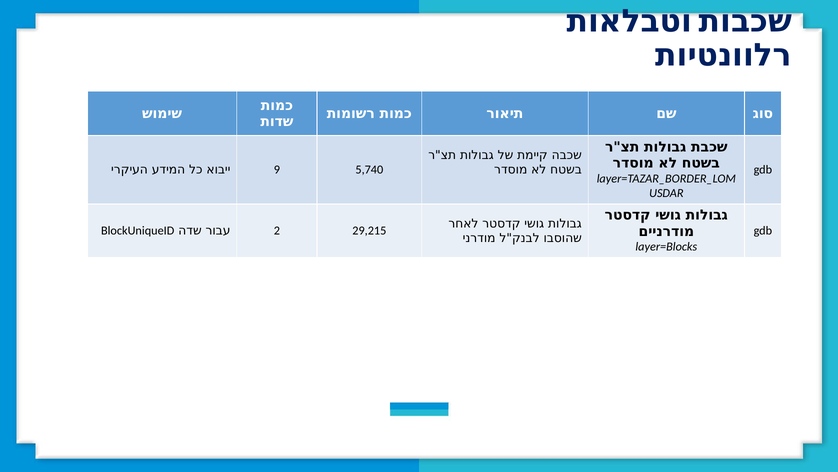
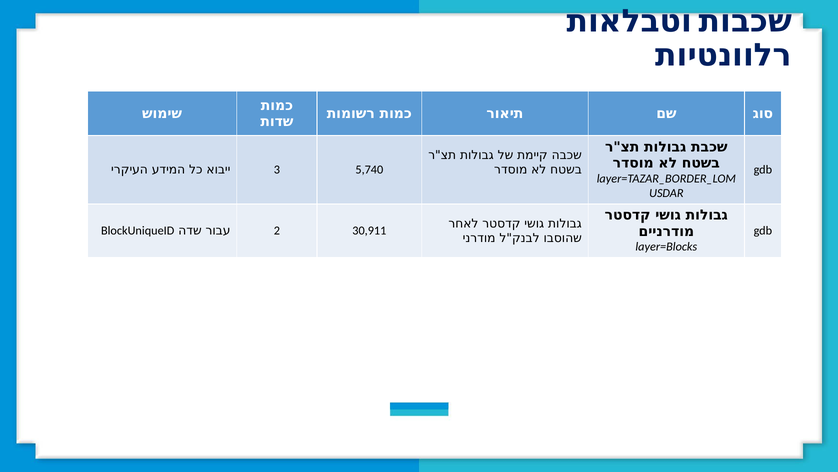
9: 9 -> 3
29,215: 29,215 -> 30,911
